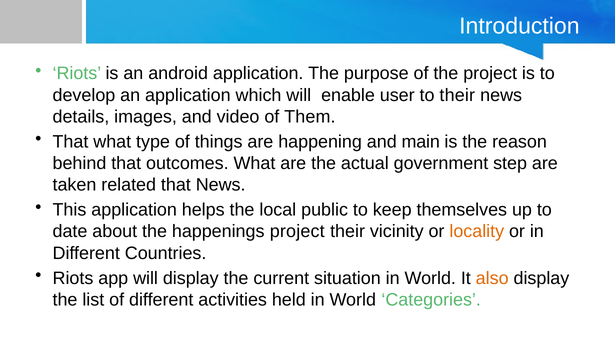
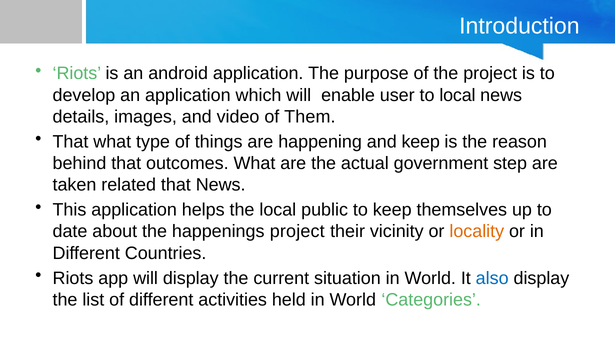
to their: their -> local
and main: main -> keep
also colour: orange -> blue
